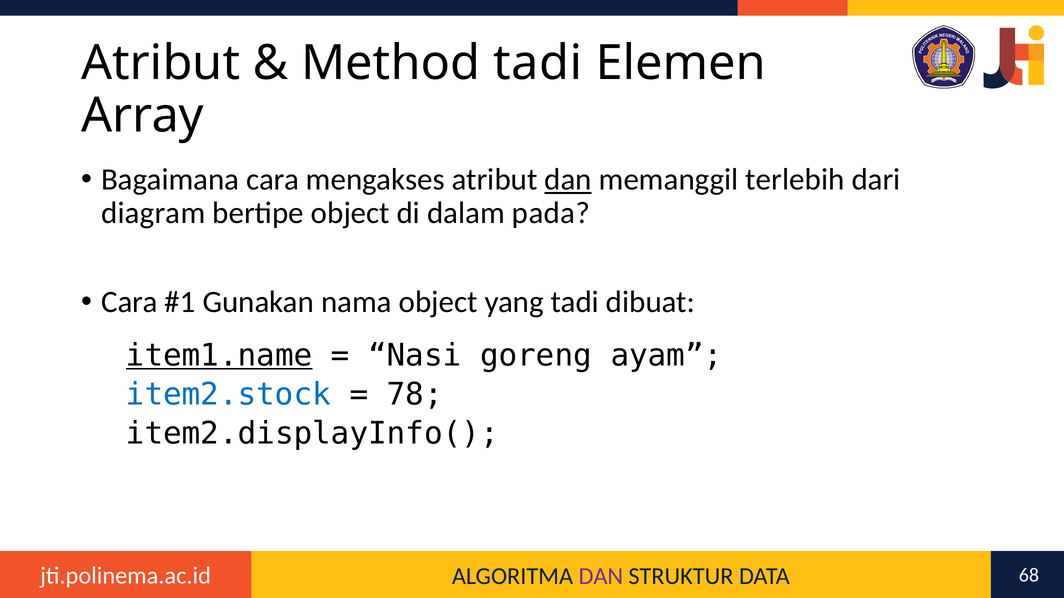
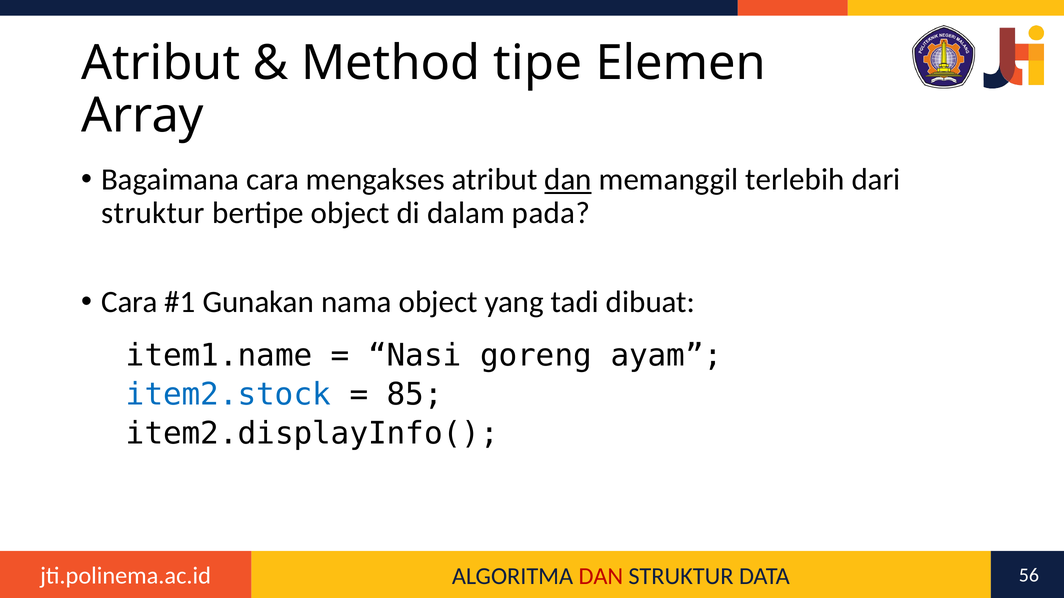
Method tadi: tadi -> tipe
diagram at (153, 213): diagram -> struktur
item1.name underline: present -> none
78: 78 -> 85
68: 68 -> 56
DAN at (601, 577) colour: purple -> red
